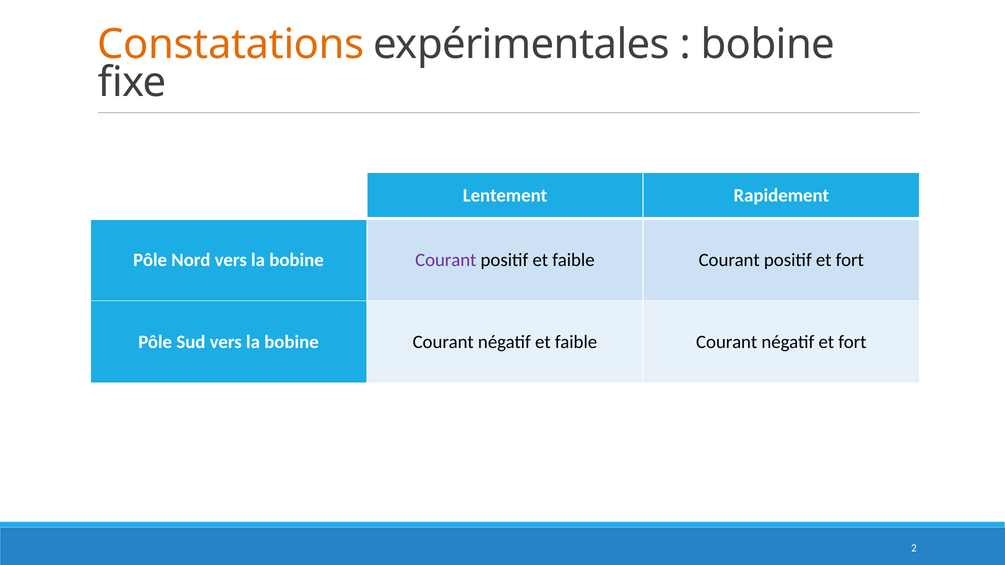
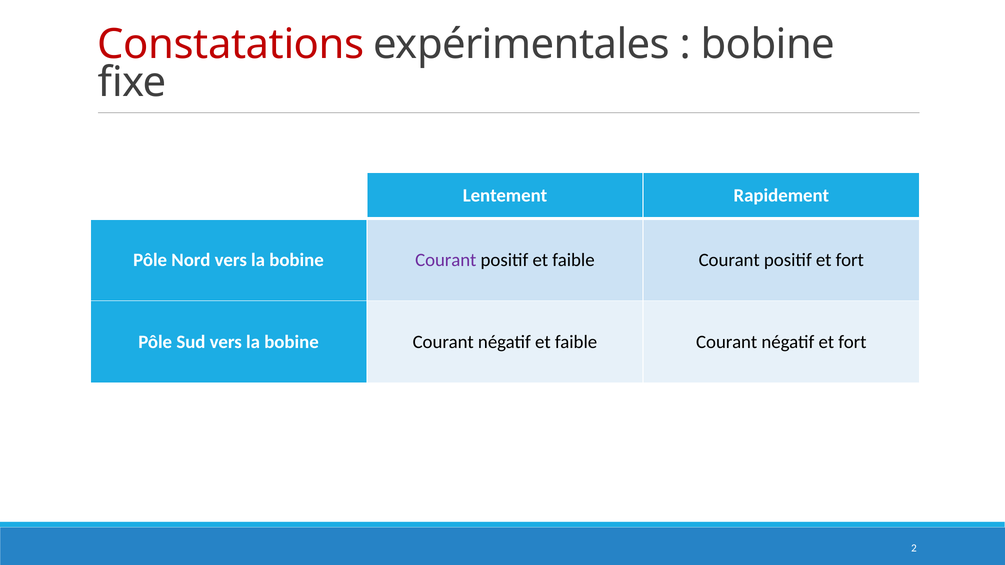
Constatations colour: orange -> red
